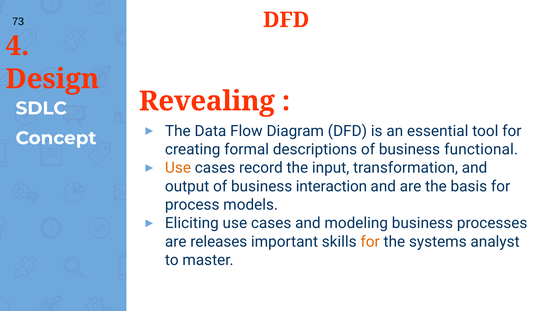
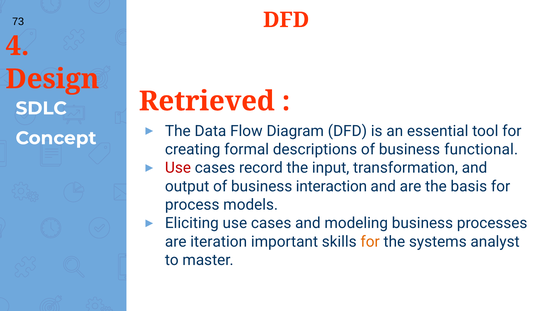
Revealing: Revealing -> Retrieved
Use at (178, 168) colour: orange -> red
releases: releases -> iteration
